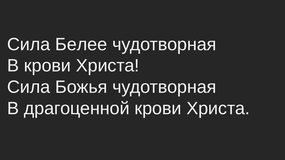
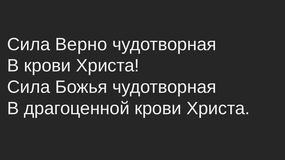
Белее: Белее -> Верно
